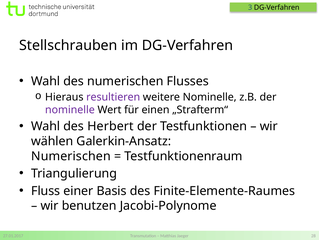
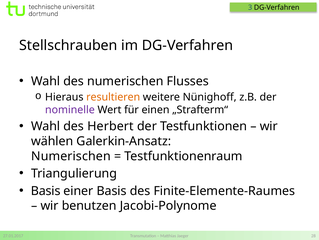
resultieren colour: purple -> orange
weitere Nominelle: Nominelle -> Nünighoff
Fluss at (46, 190): Fluss -> Basis
